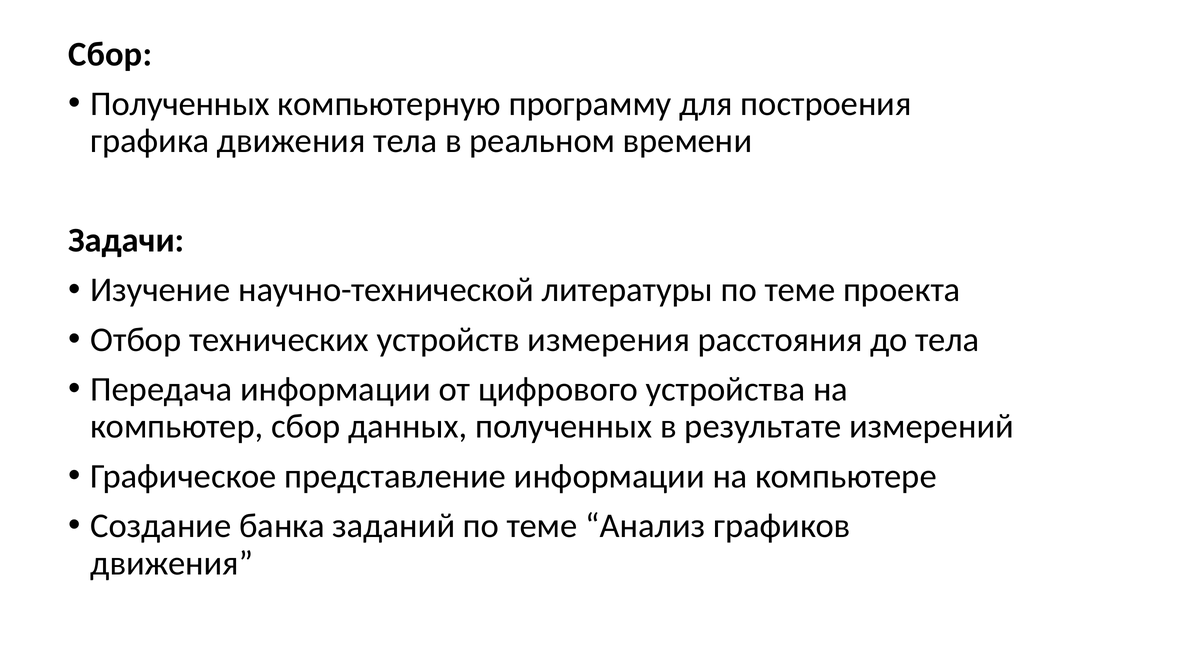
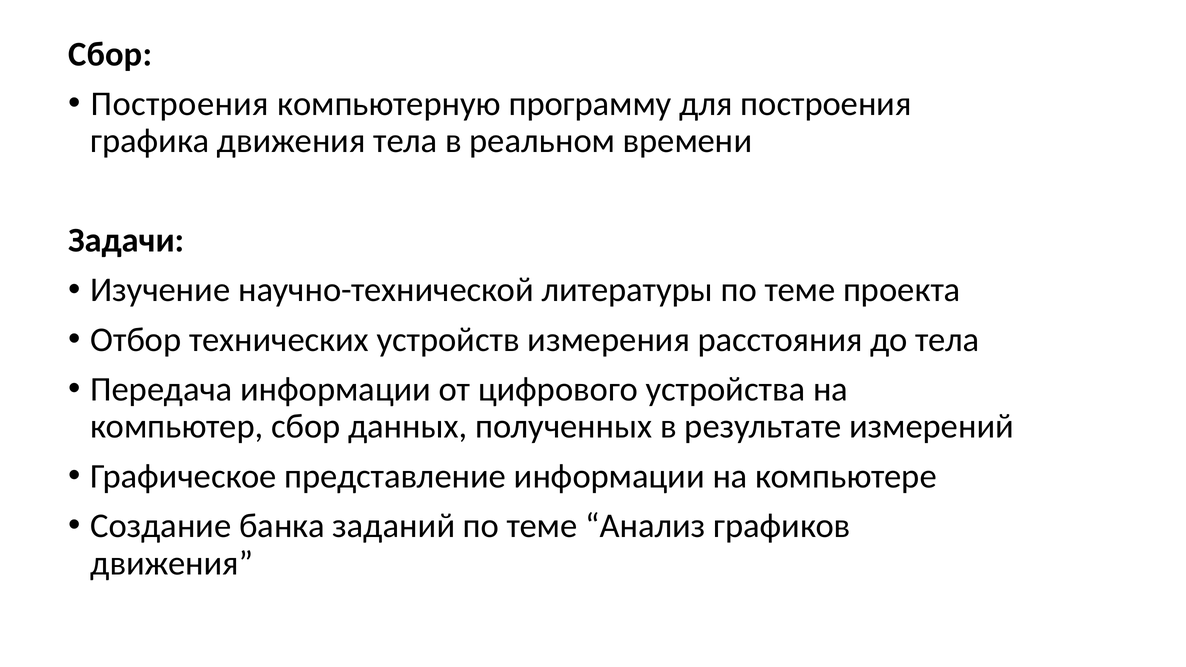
Полученных at (180, 104): Полученных -> Построения
